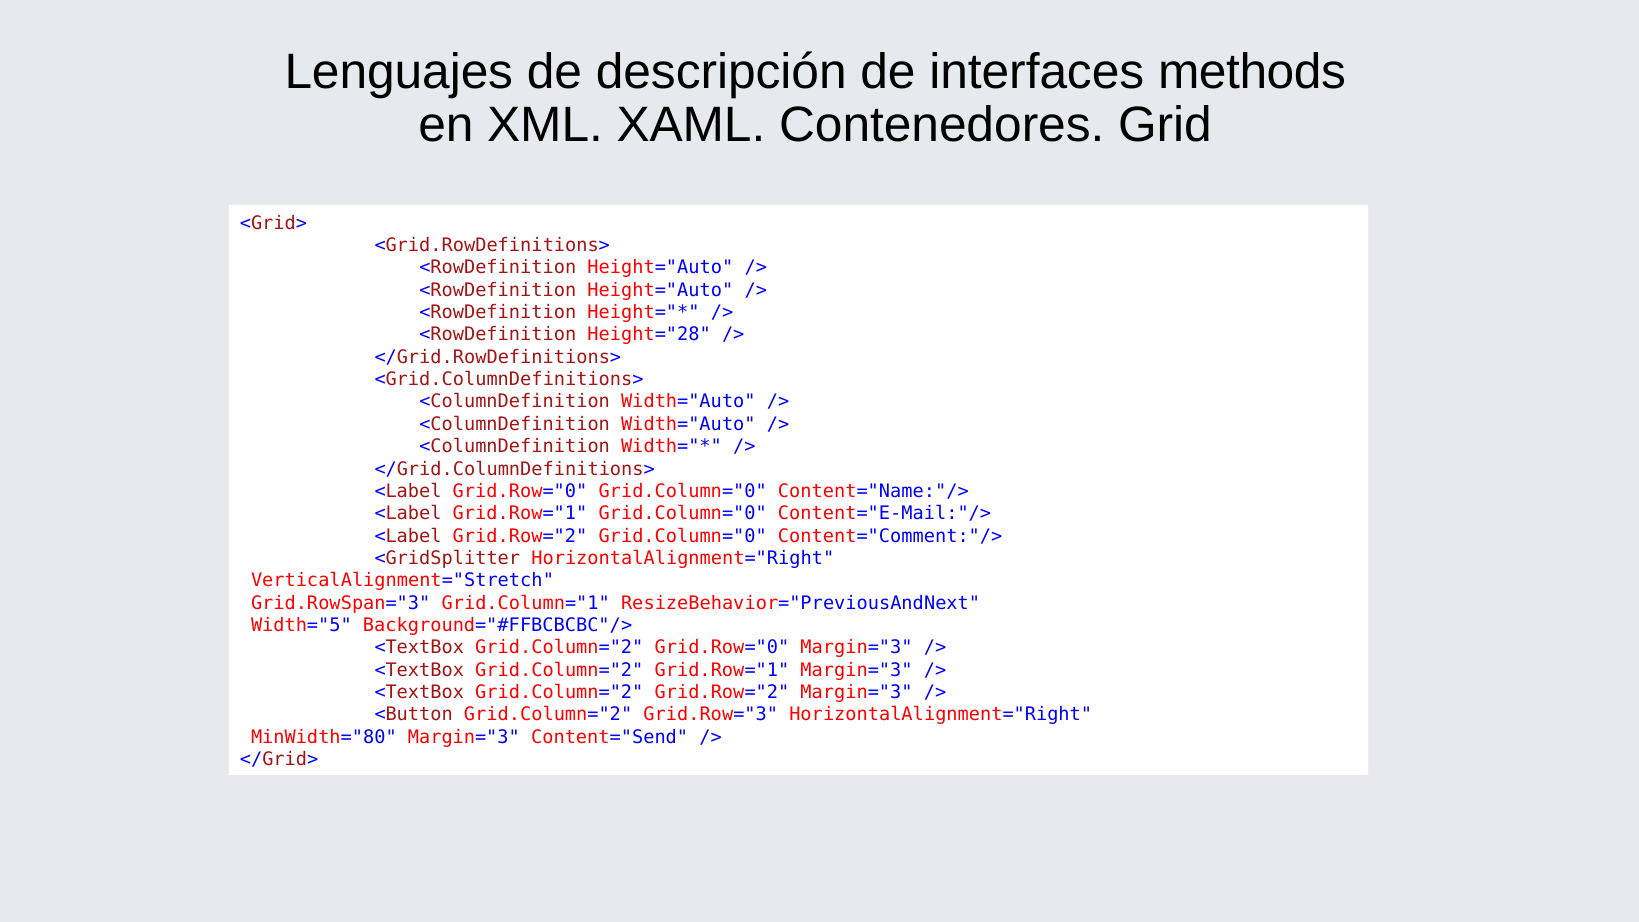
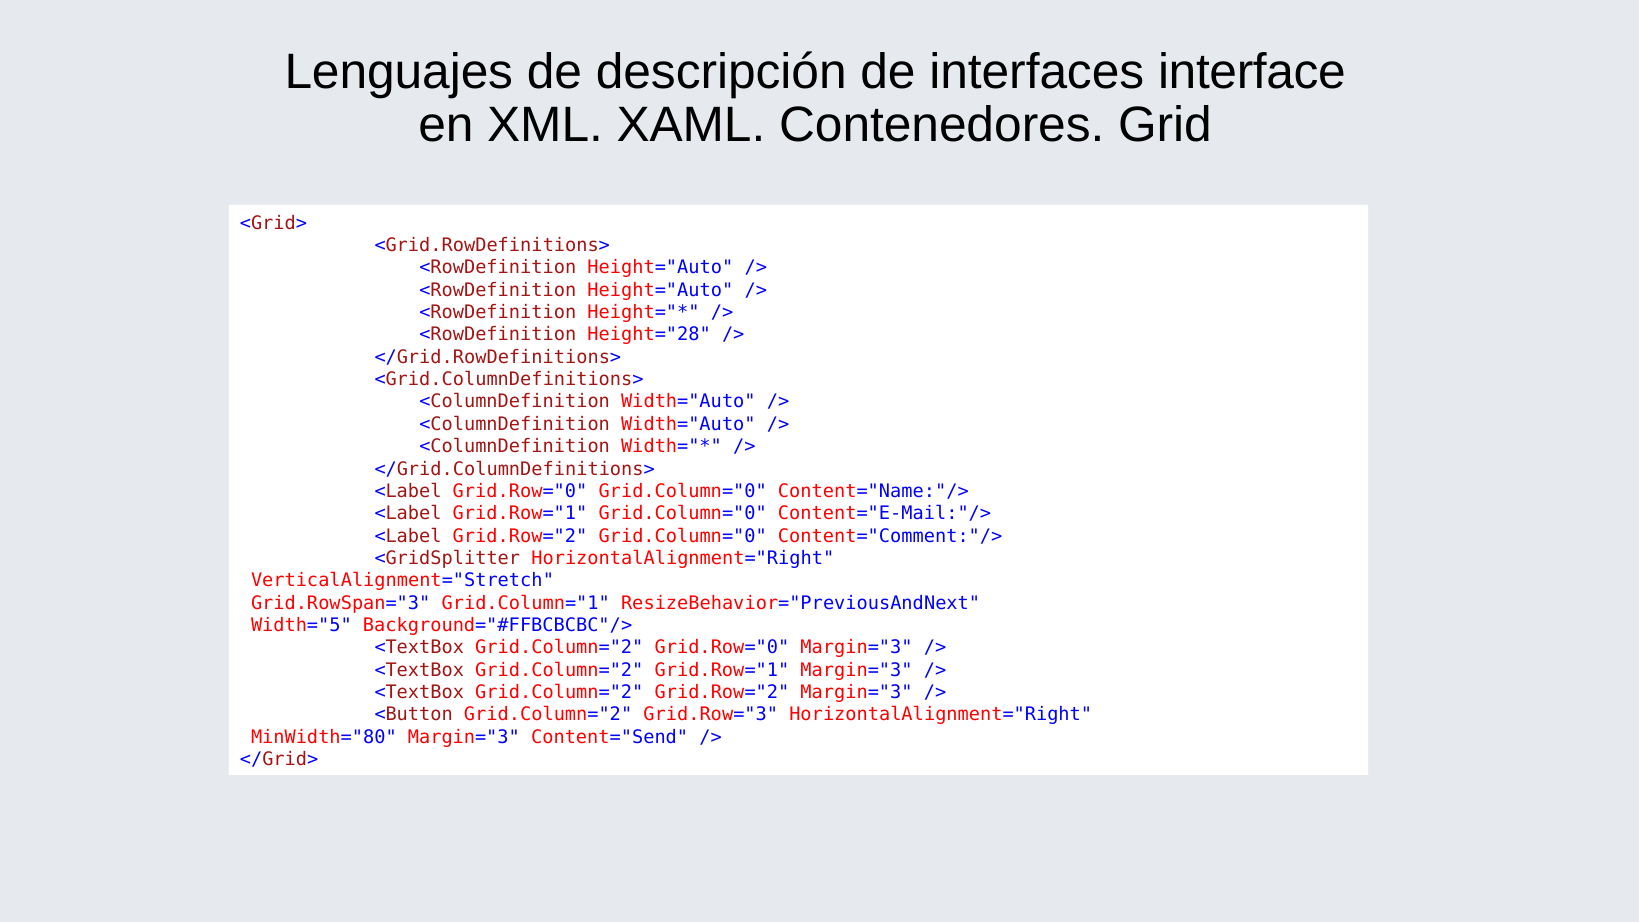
methods: methods -> interface
